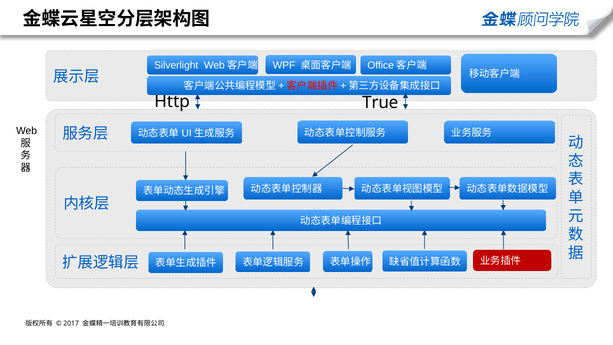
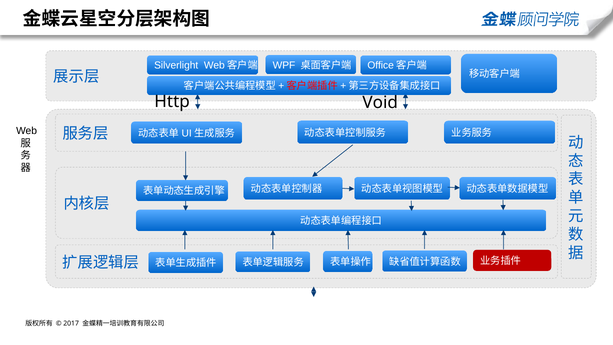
True: True -> Void
